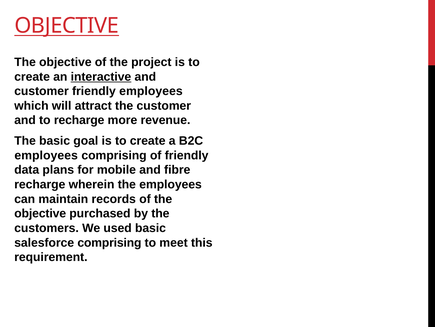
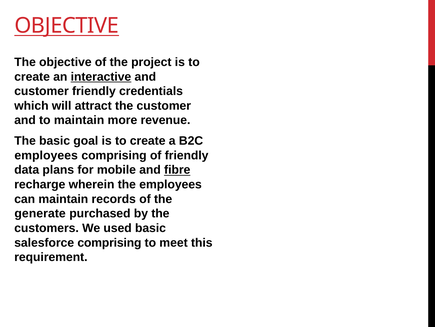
friendly employees: employees -> credentials
to recharge: recharge -> maintain
fibre underline: none -> present
objective at (40, 213): objective -> generate
